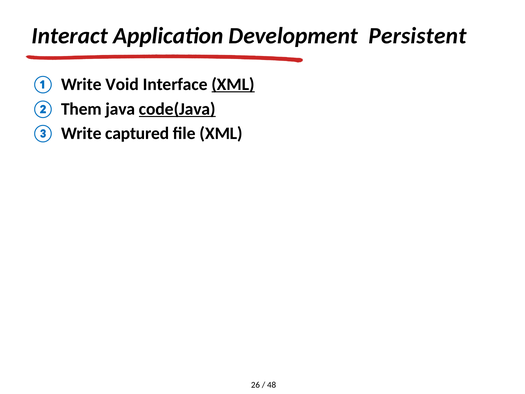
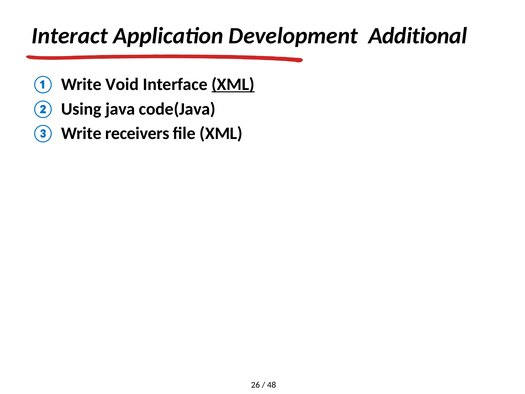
Persistent: Persistent -> Additional
Them: Them -> Using
code(Java underline: present -> none
captured: captured -> receivers
